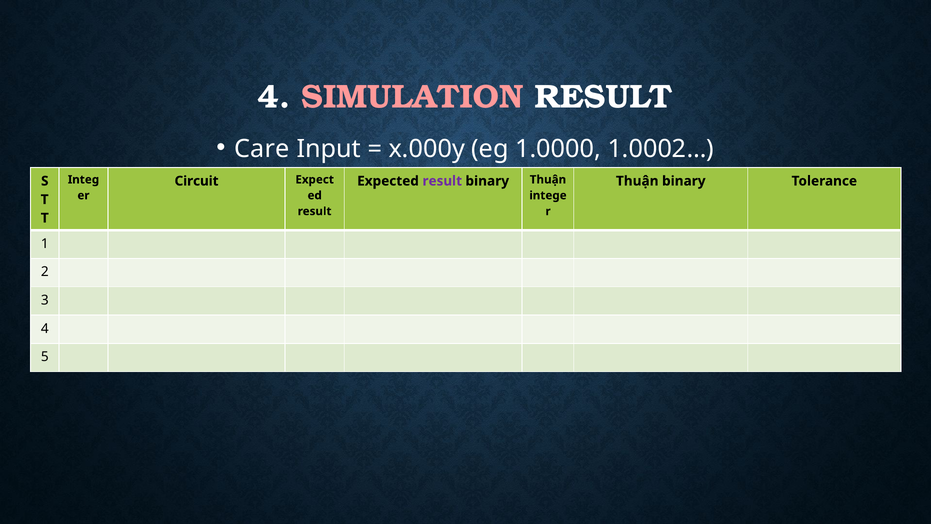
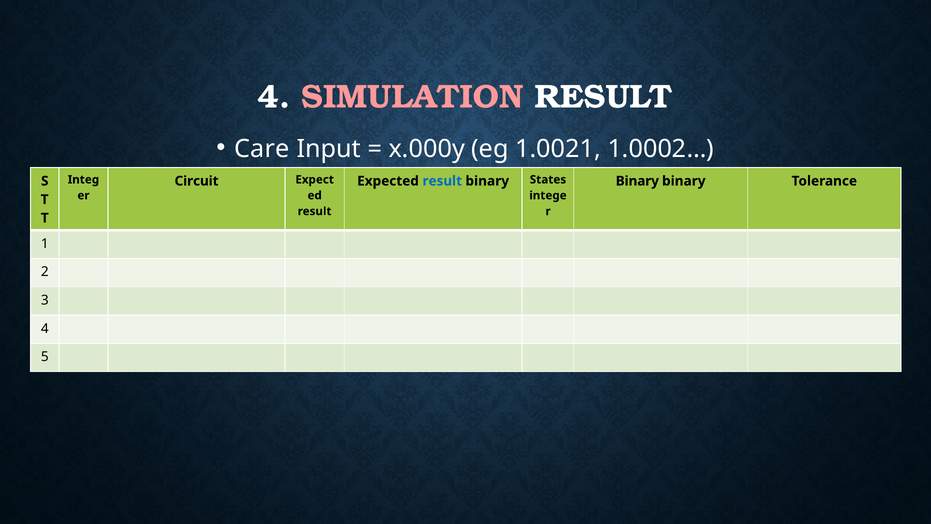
1.0000: 1.0000 -> 1.0021
result at (442, 181) colour: purple -> blue
binary Thuận: Thuận -> States
Thuận at (637, 181): Thuận -> Binary
